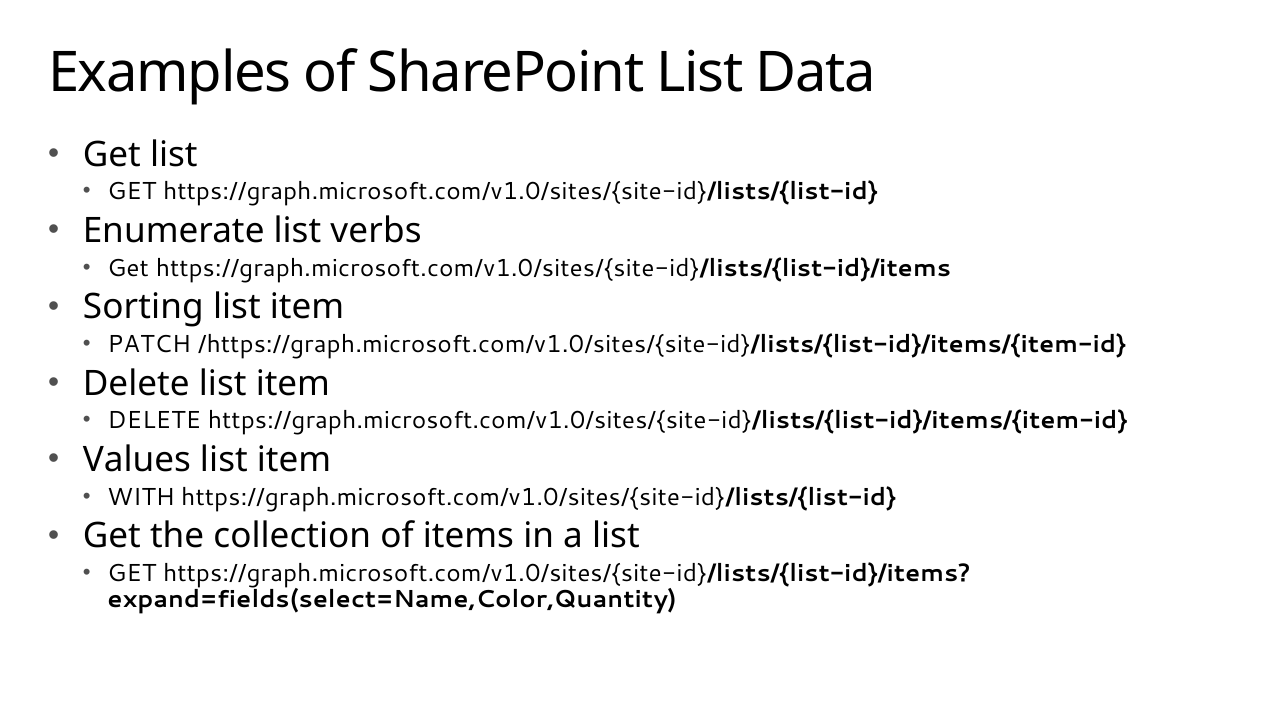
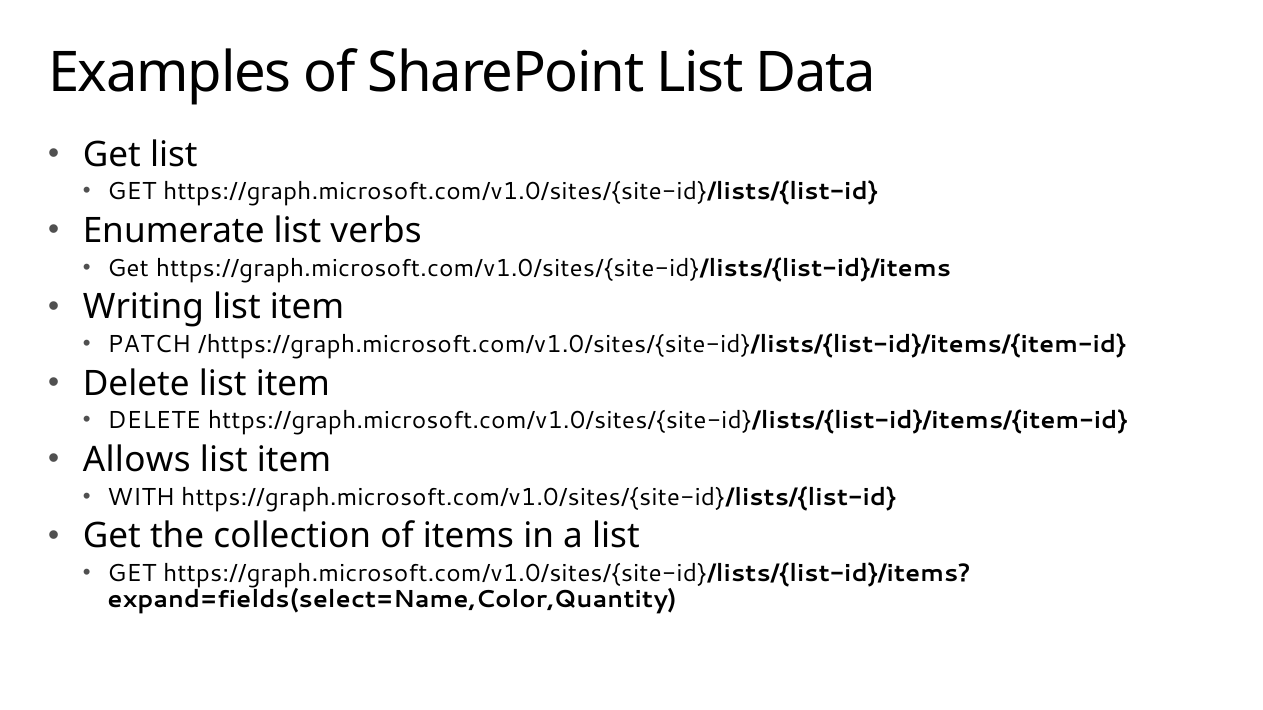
Sorting: Sorting -> Writing
Values: Values -> Allows
